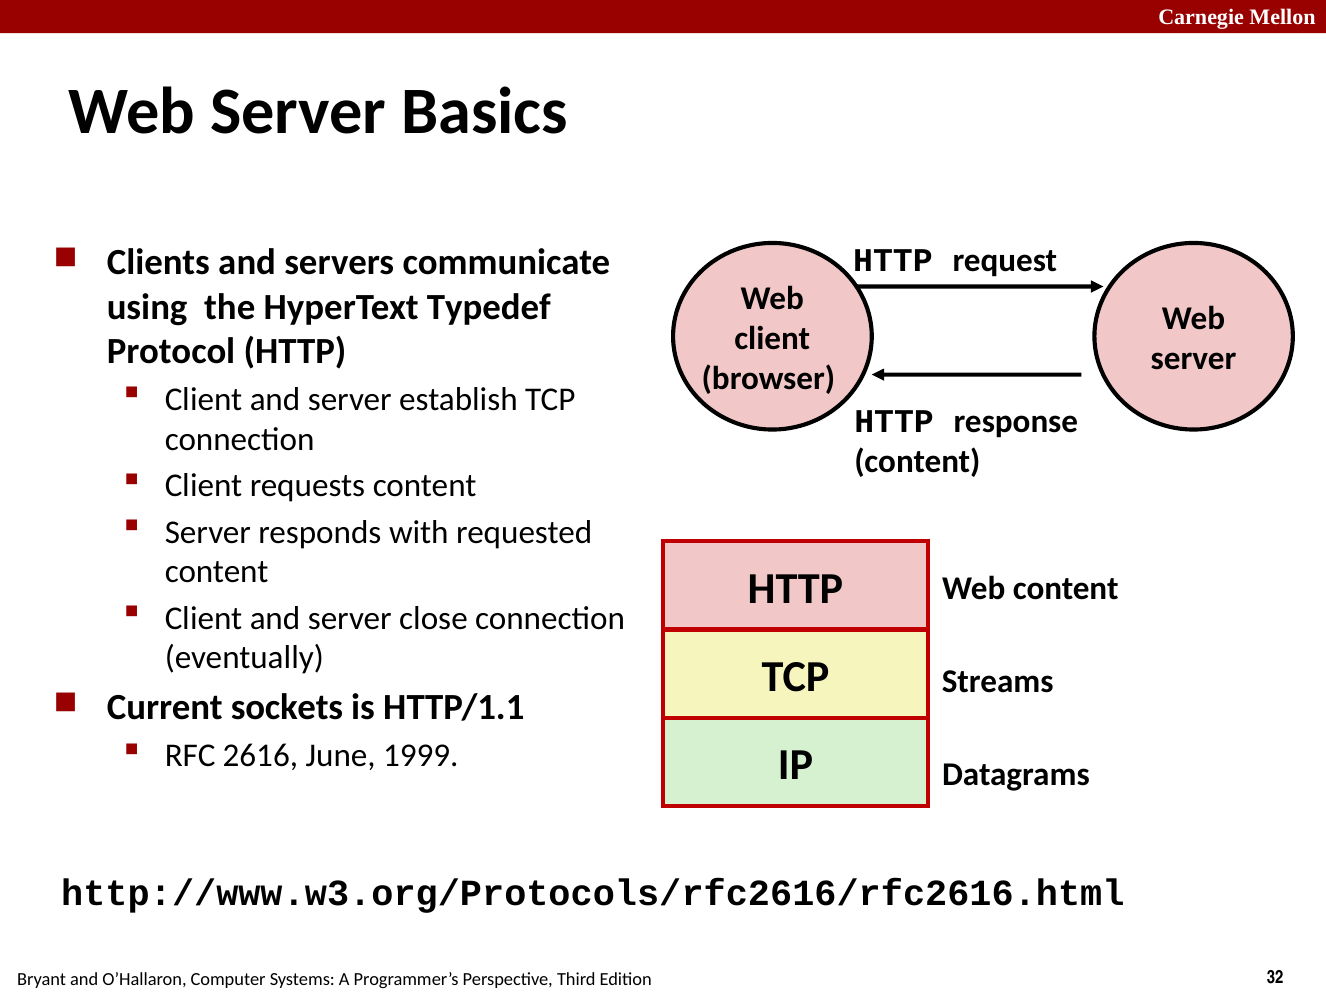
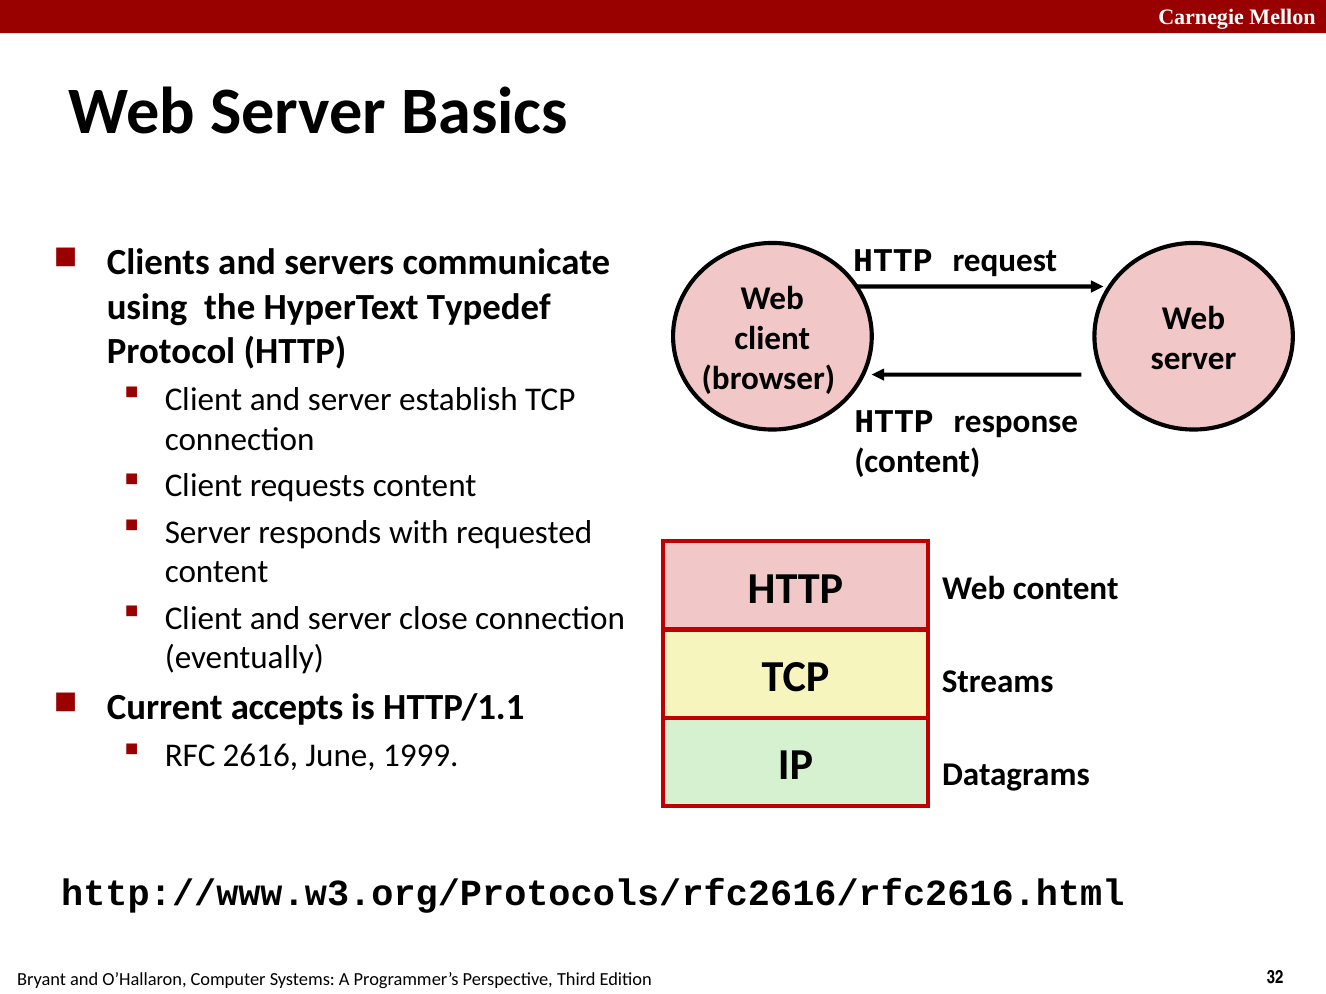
sockets: sockets -> accepts
